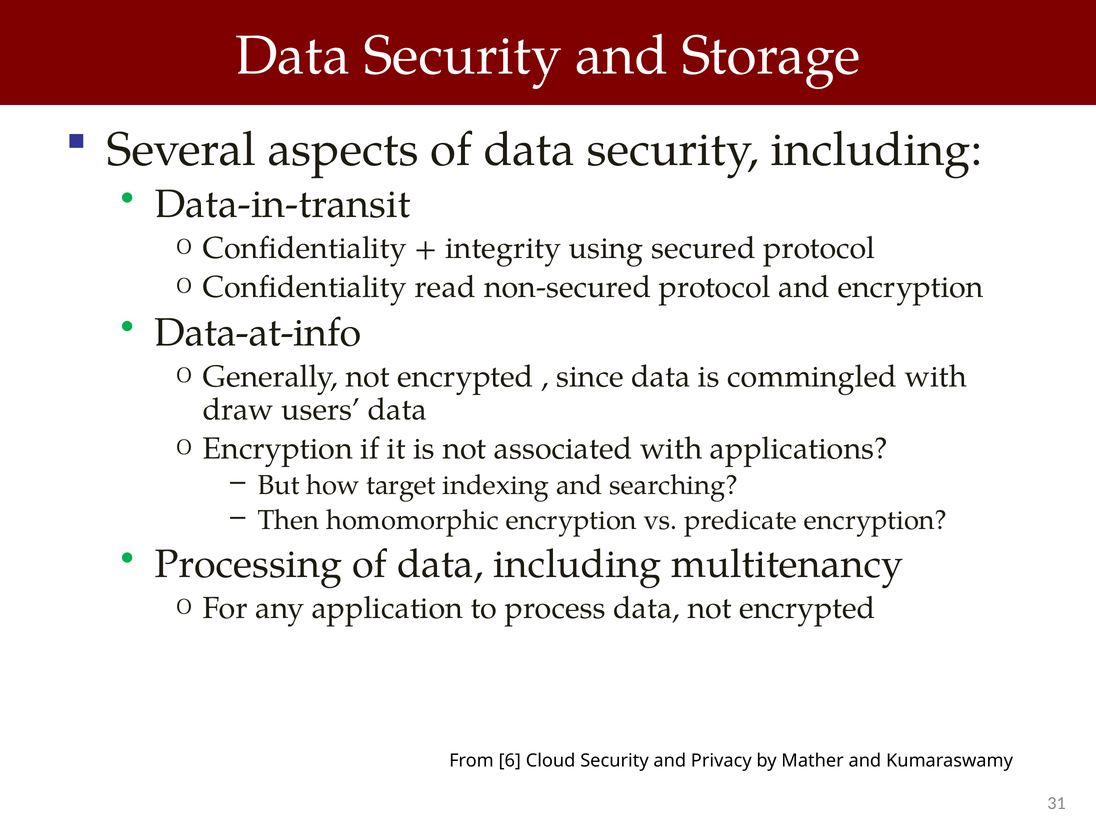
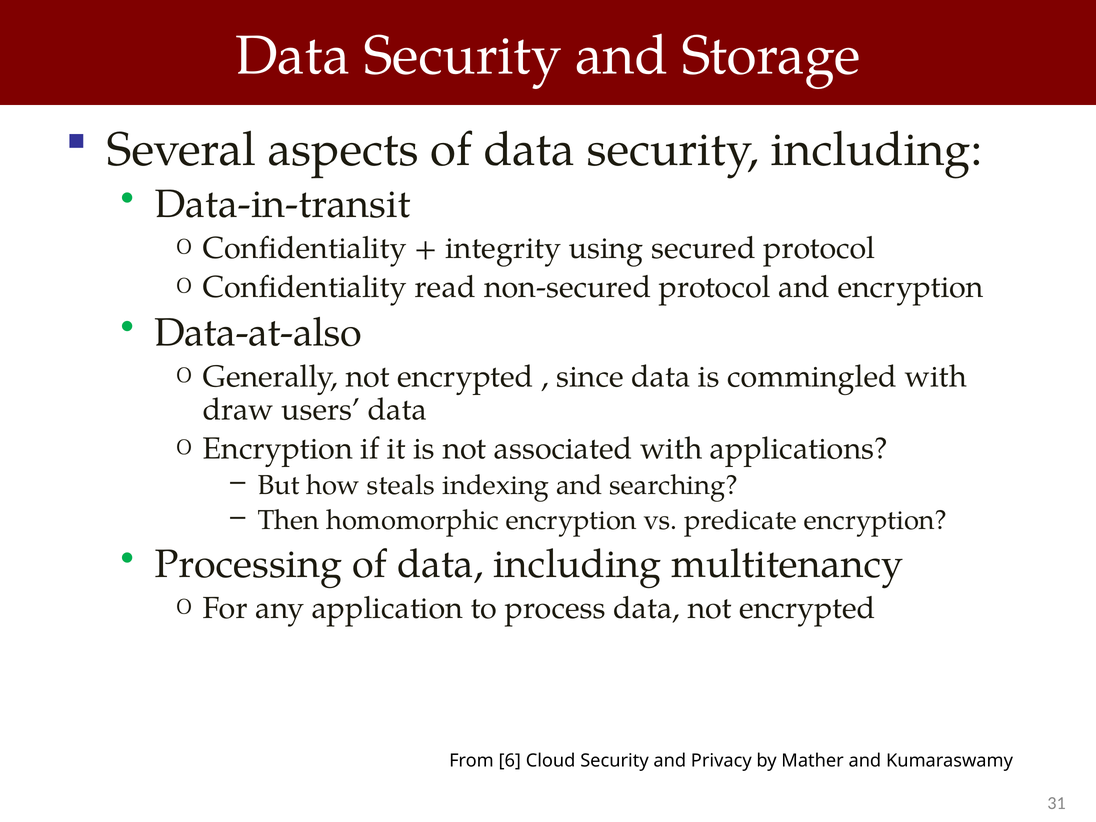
Data-at-info: Data-at-info -> Data-at-also
target: target -> steals
